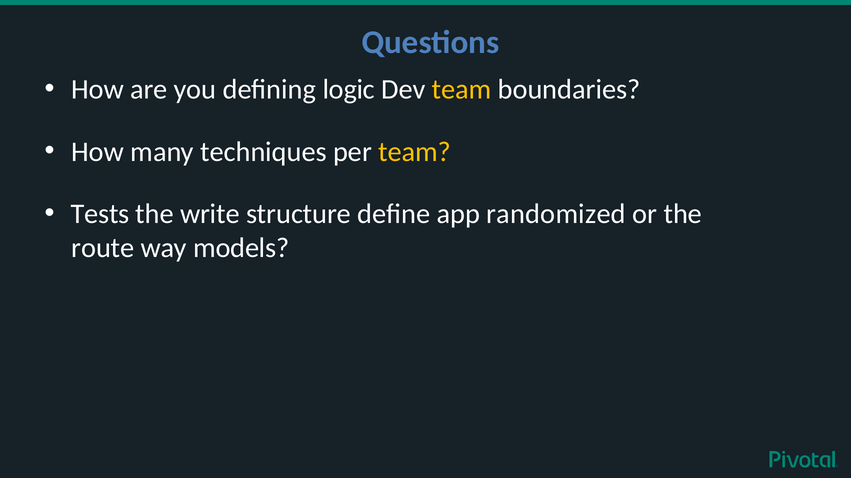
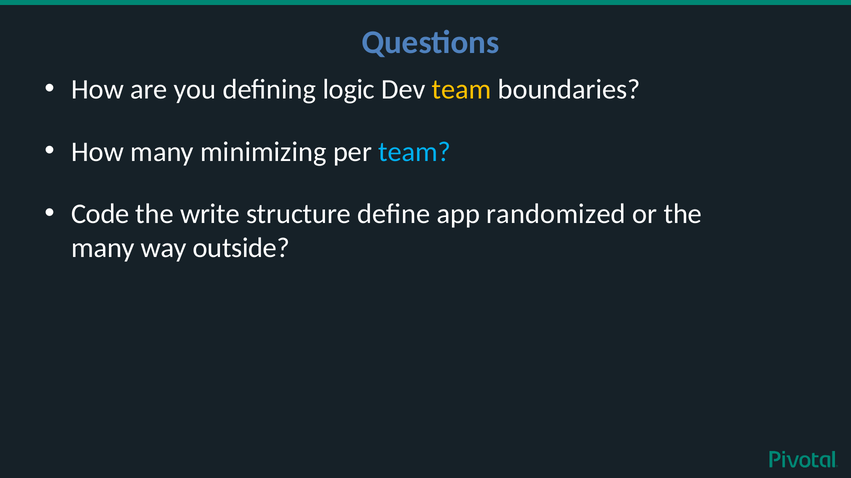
techniques: techniques -> minimizing
team at (415, 152) colour: yellow -> light blue
Tests: Tests -> Code
route at (103, 248): route -> many
models: models -> outside
